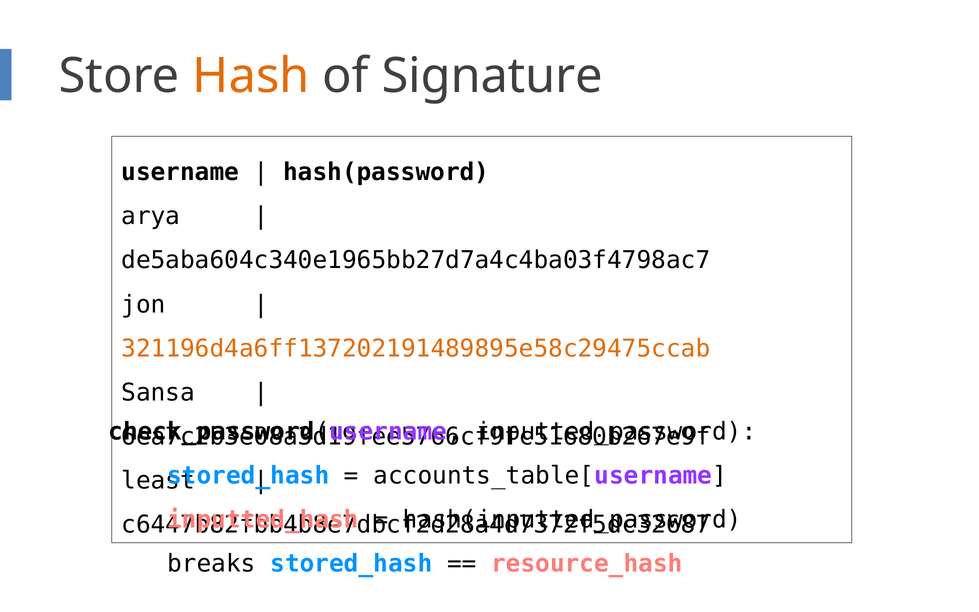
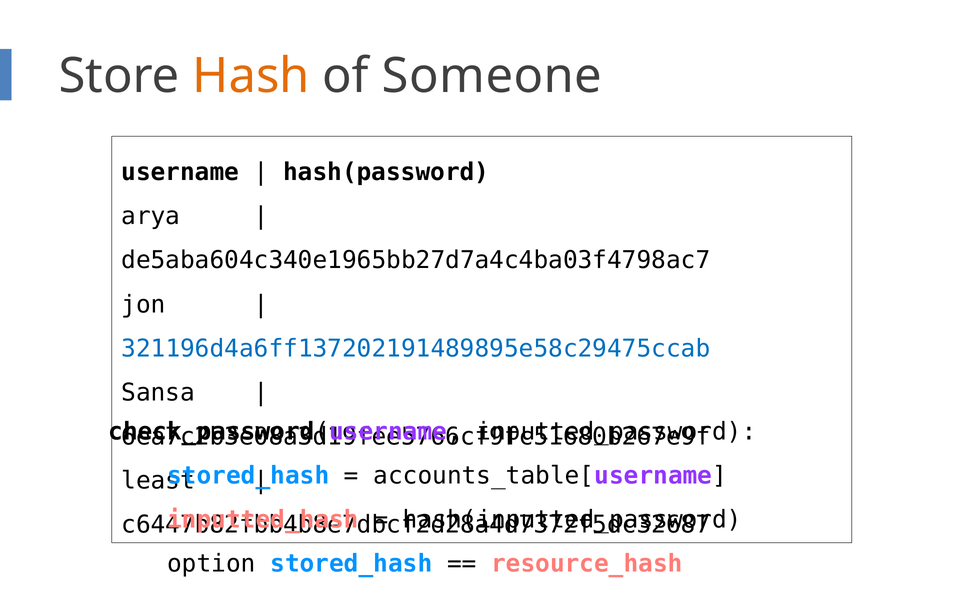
Signature: Signature -> Someone
321196d4a6ff137202191489895e58c29475ccab colour: orange -> blue
breaks: breaks -> option
